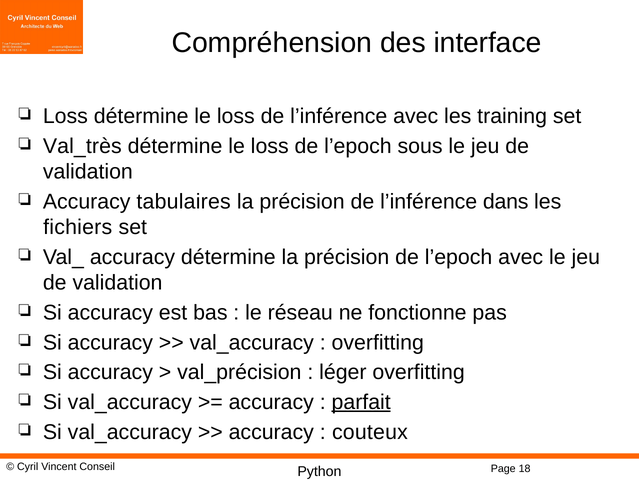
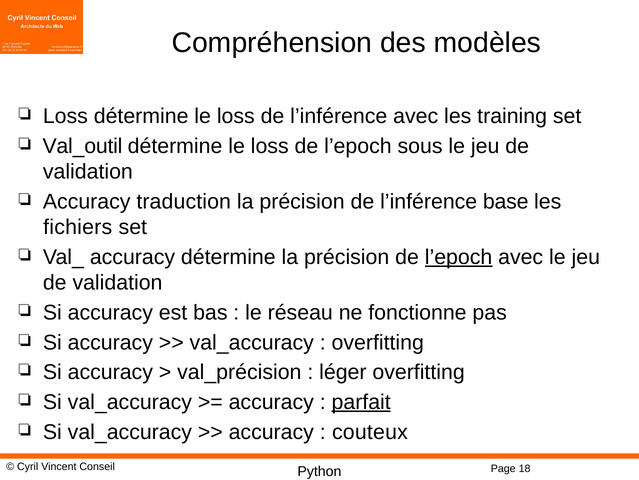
interface: interface -> modèles
Val_très: Val_très -> Val_outil
tabulaires: tabulaires -> traduction
dans: dans -> base
l’epoch at (459, 257) underline: none -> present
